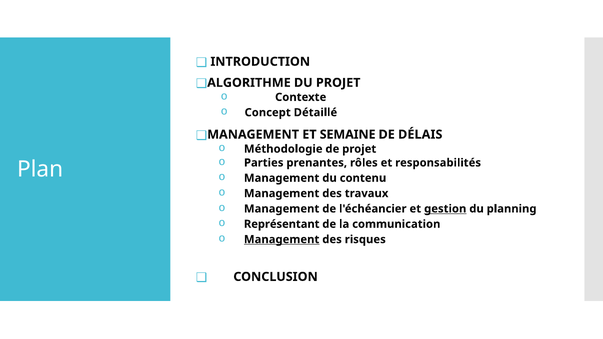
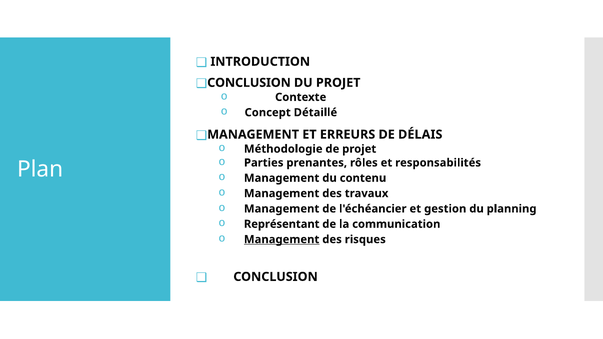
ALGORITHME at (249, 83): ALGORITHME -> CONCLUSION
SEMAINE: SEMAINE -> ERREURS
gestion underline: present -> none
